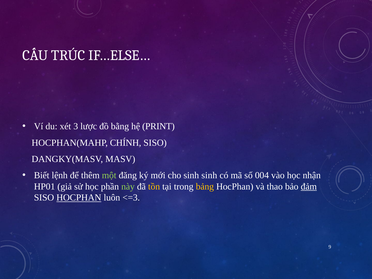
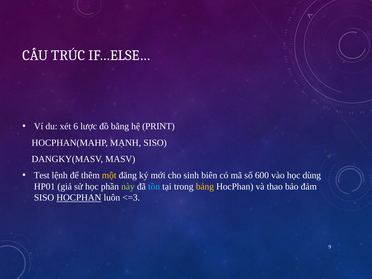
3: 3 -> 6
CHÍNH: CHÍNH -> MẠNH
Biết: Biết -> Test
một colour: light green -> yellow
sinh sinh: sinh -> biên
004: 004 -> 600
nhận: nhận -> dùng
tồn colour: yellow -> light blue
đảm underline: present -> none
